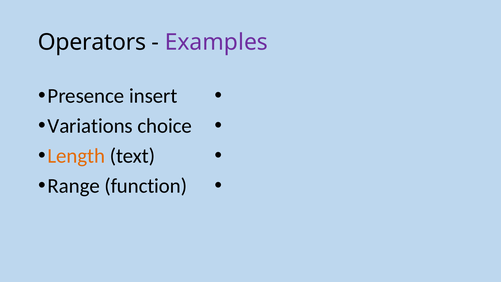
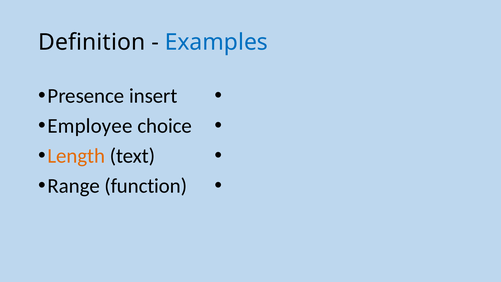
Operators: Operators -> Definition
Examples colour: purple -> blue
Variations: Variations -> Employee
